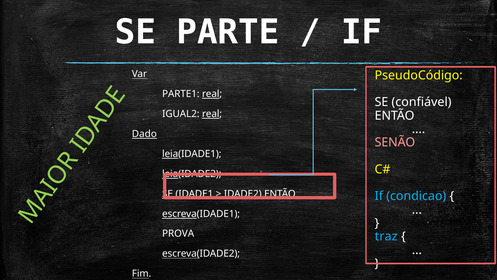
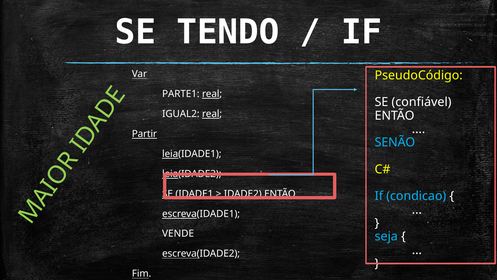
PARTE: PARTE -> TENDO
Dado: Dado -> Partir
SENÃO colour: pink -> light blue
PROVA: PROVA -> VENDE
traz: traz -> seja
